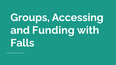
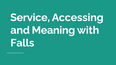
Groups: Groups -> Service
Funding: Funding -> Meaning
